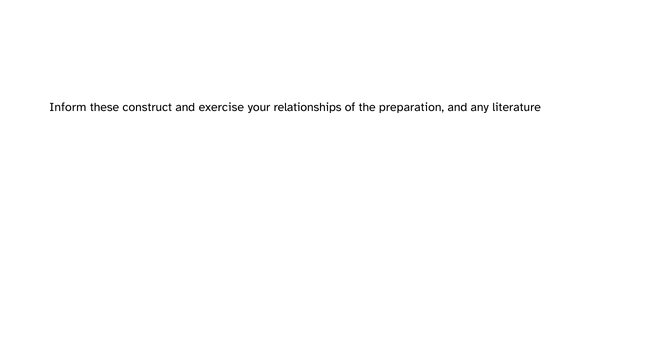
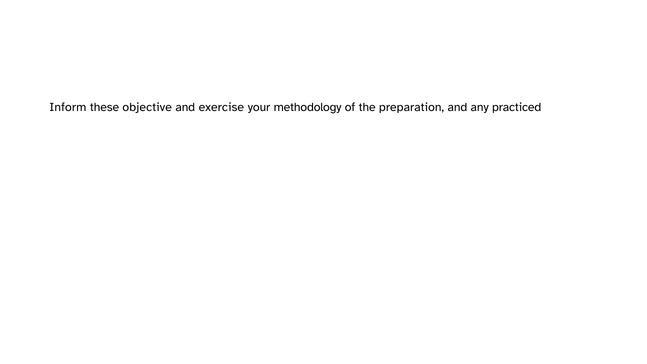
construct: construct -> objective
relationships: relationships -> methodology
literature: literature -> practiced
